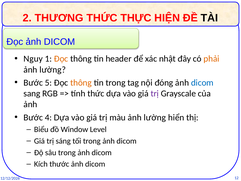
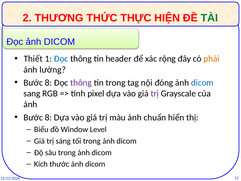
TÀI colour: black -> green
Nguy: Nguy -> Thiết
Đọc at (61, 59) colour: orange -> blue
nhật: nhật -> rộng
5 at (48, 83): 5 -> 8
thông at (81, 83) colour: orange -> purple
tính thức: thức -> pixel
4 at (48, 117): 4 -> 8
màu ảnh lường: lường -> chuẩn
